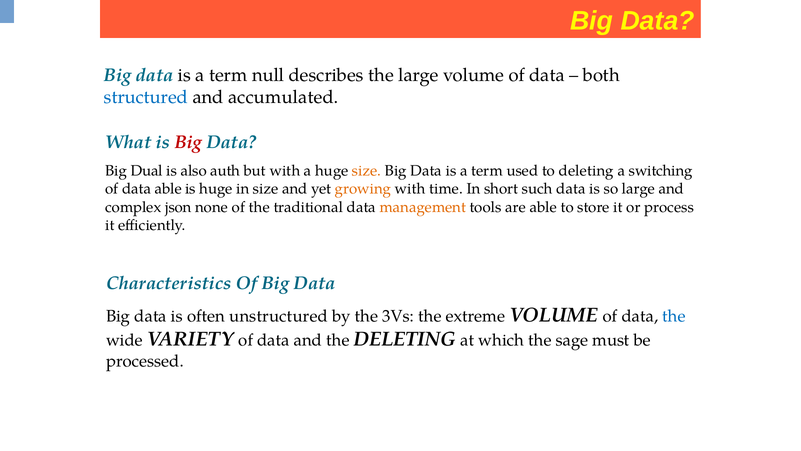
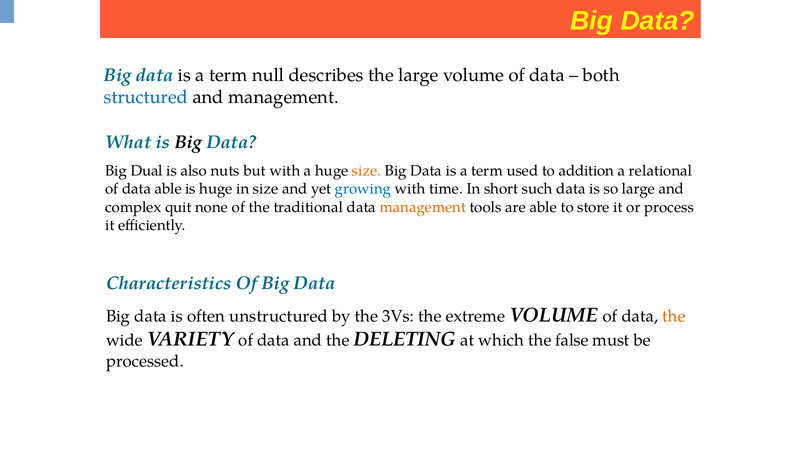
and accumulated: accumulated -> management
Big at (188, 142) colour: red -> black
auth: auth -> nuts
to deleting: deleting -> addition
switching: switching -> relational
growing colour: orange -> blue
json: json -> quit
the at (674, 316) colour: blue -> orange
sage: sage -> false
